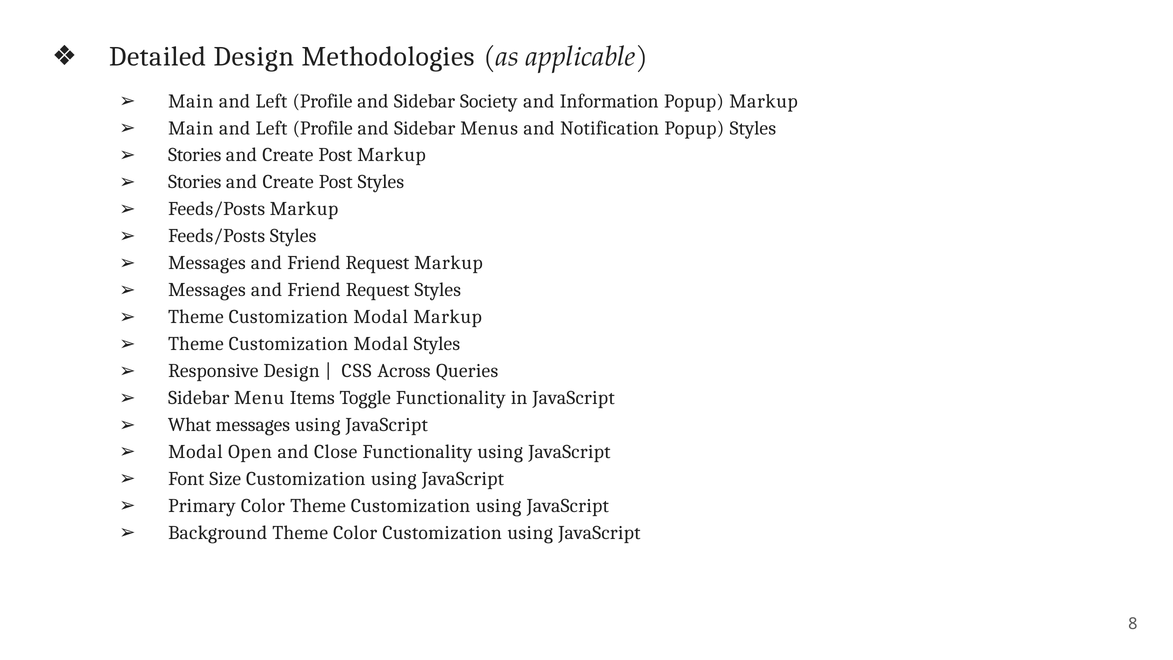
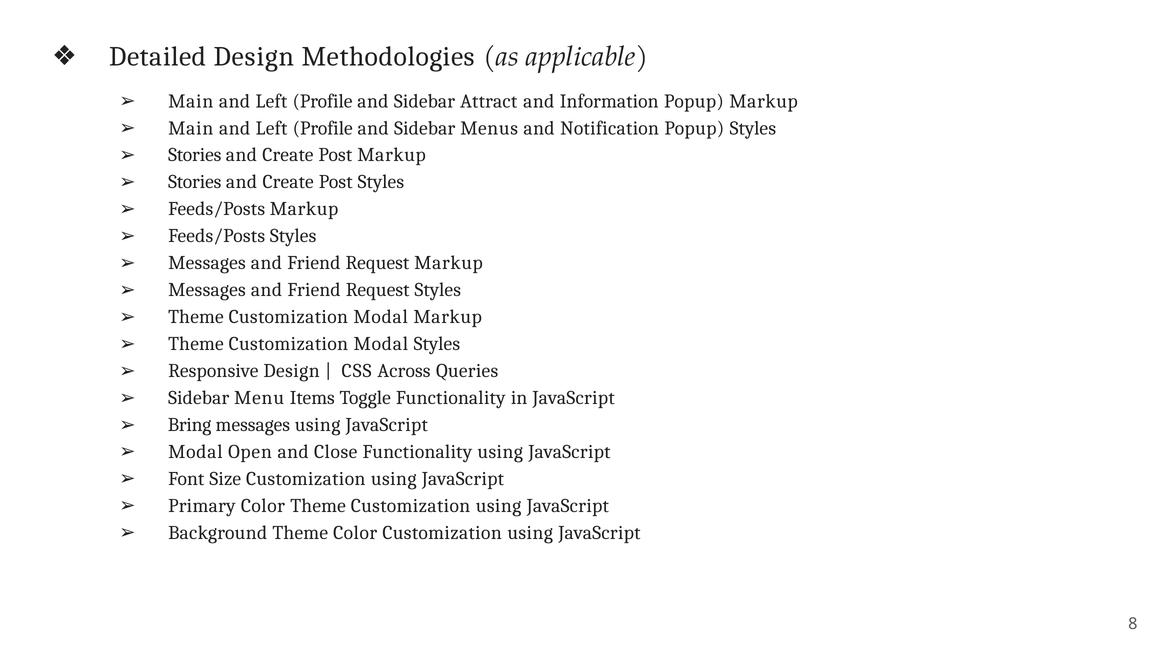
Society: Society -> Attract
What: What -> Bring
